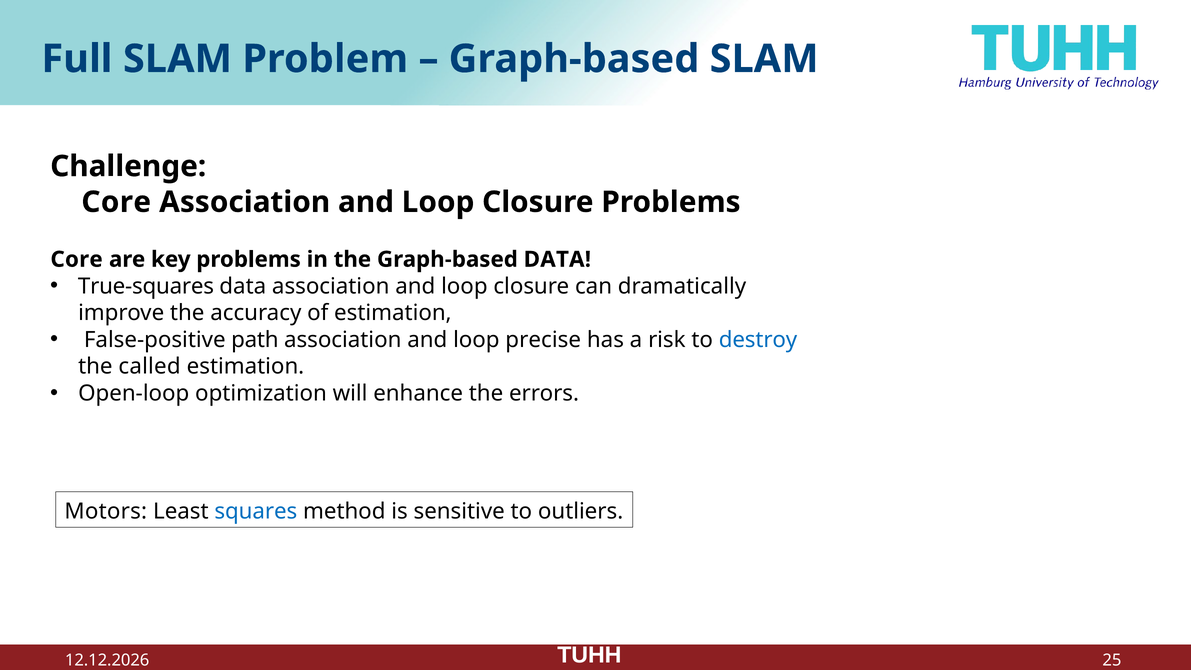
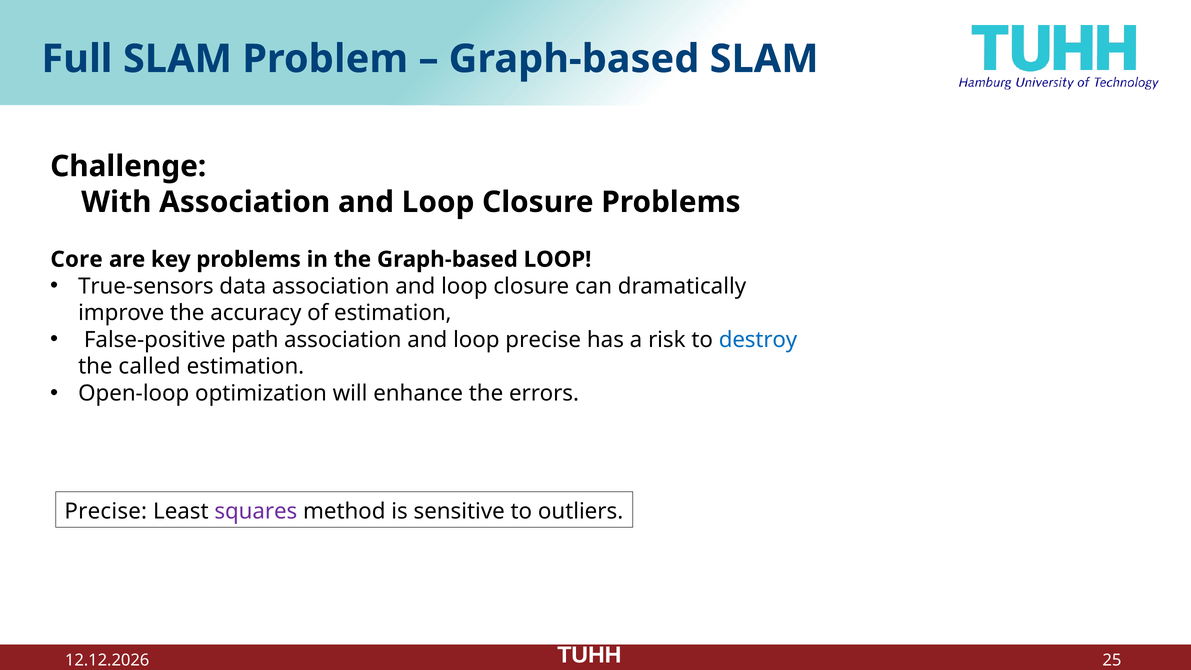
Core at (116, 202): Core -> With
Graph-based DATA: DATA -> LOOP
True-squares: True-squares -> True-sensors
Motors at (106, 511): Motors -> Precise
squares colour: blue -> purple
